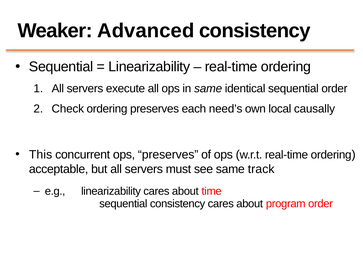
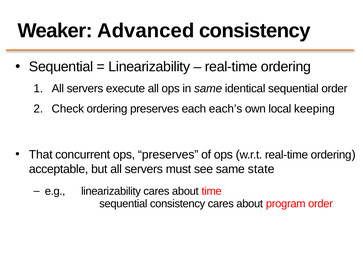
need’s: need’s -> each’s
causally: causally -> keeping
This: This -> That
track: track -> state
